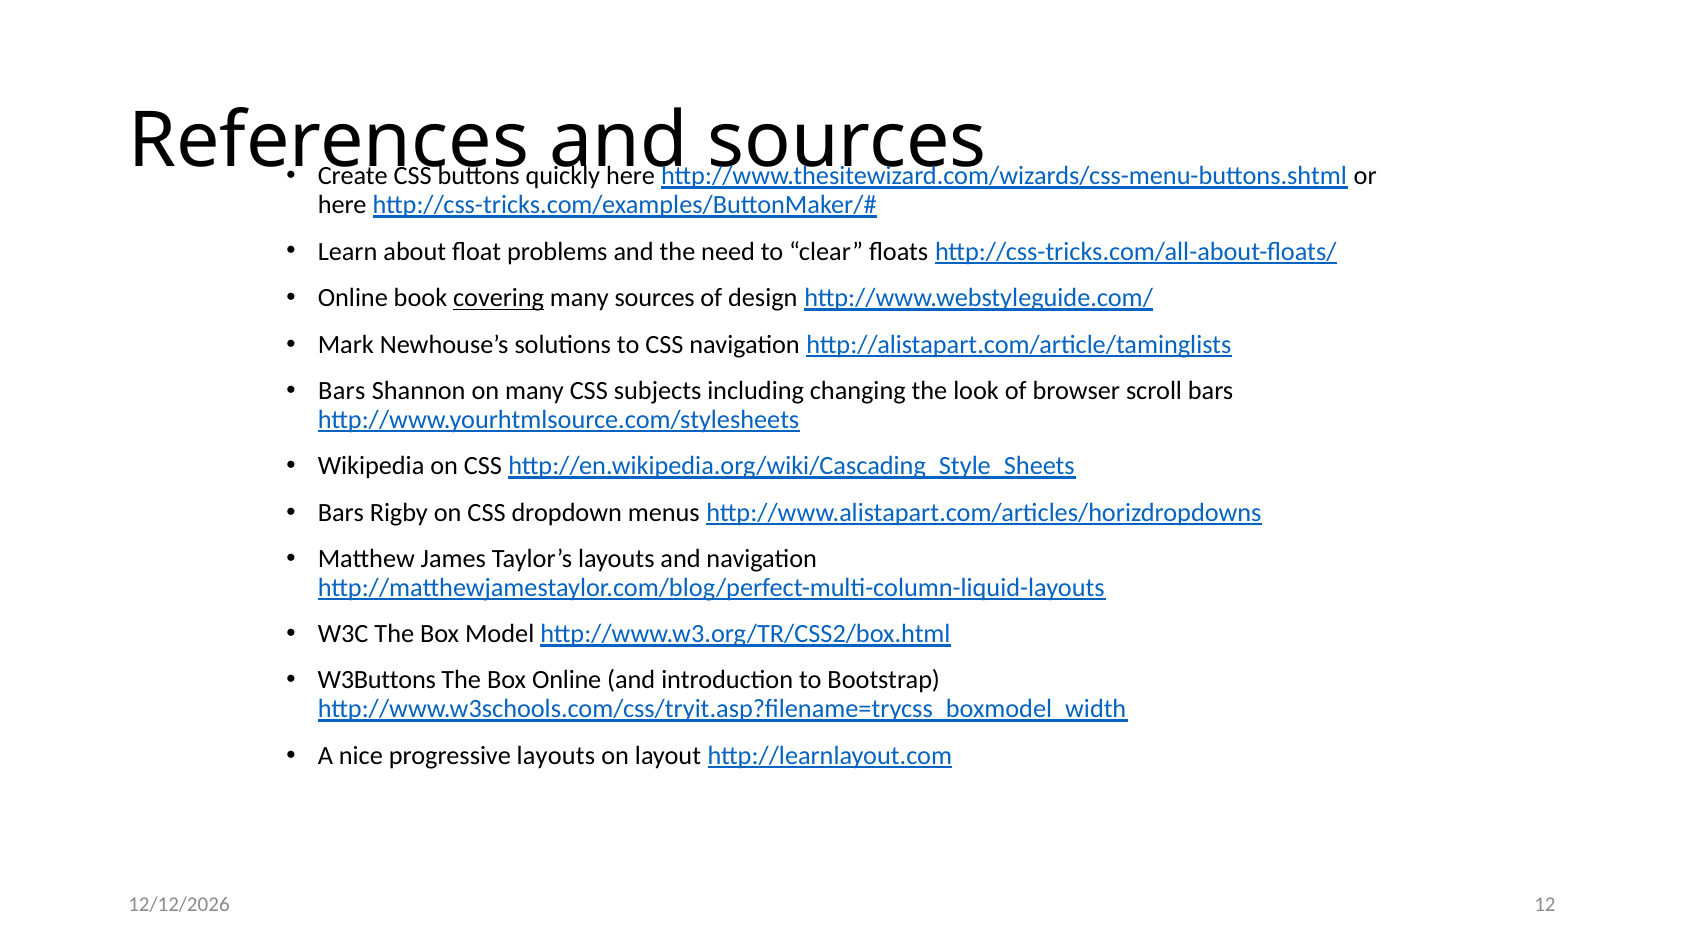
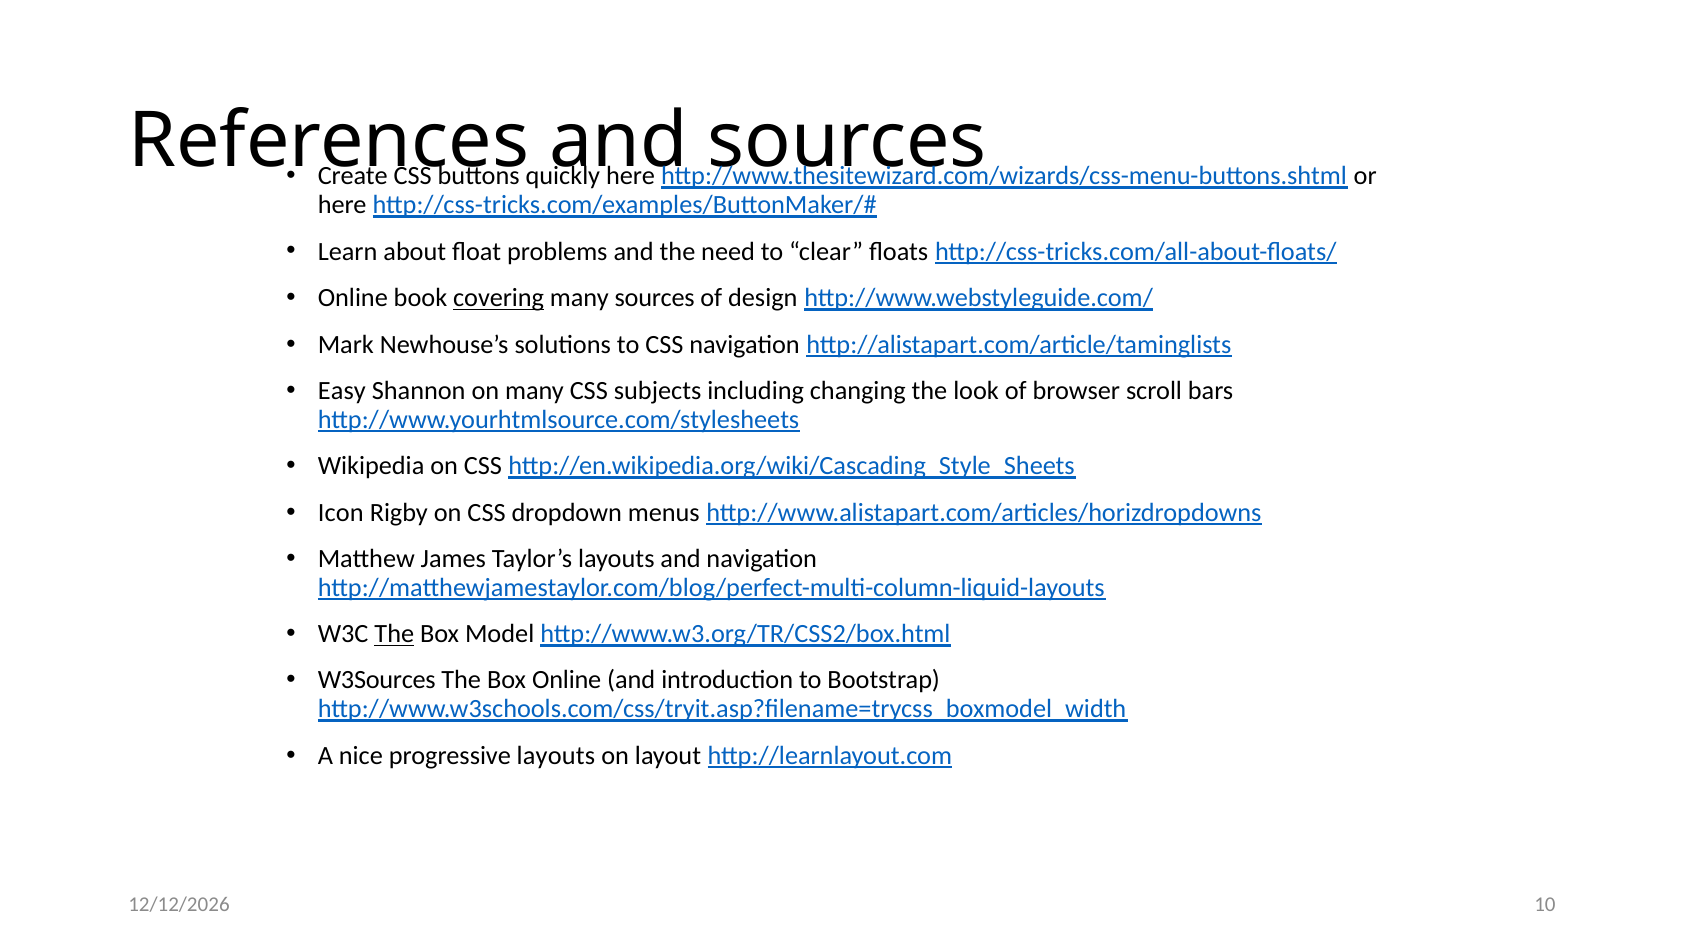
Bars at (342, 391): Bars -> Easy
Bars at (341, 513): Bars -> Icon
The at (394, 634) underline: none -> present
W3Buttons: W3Buttons -> W3Sources
12: 12 -> 10
